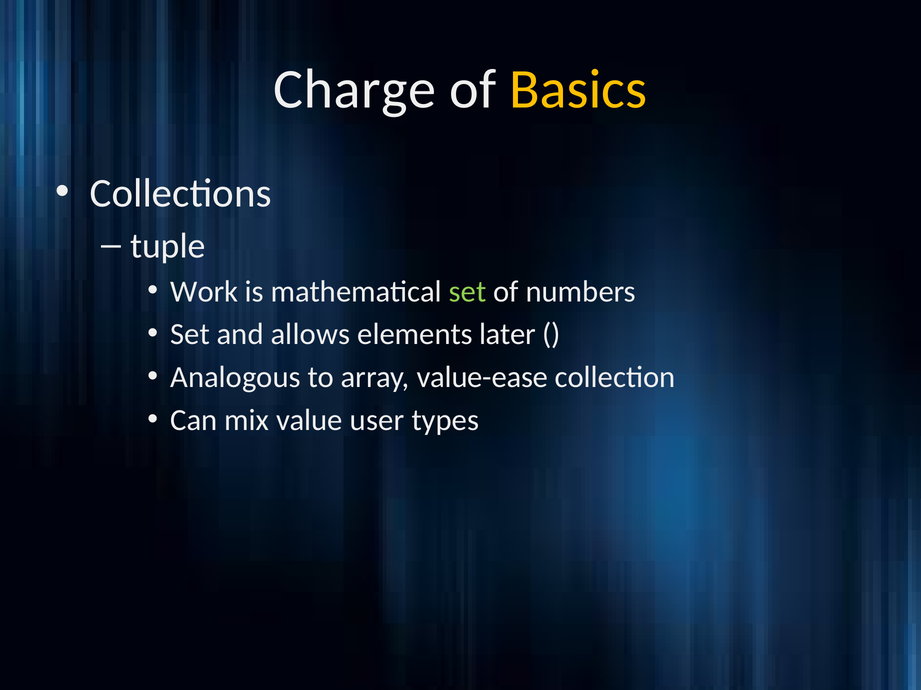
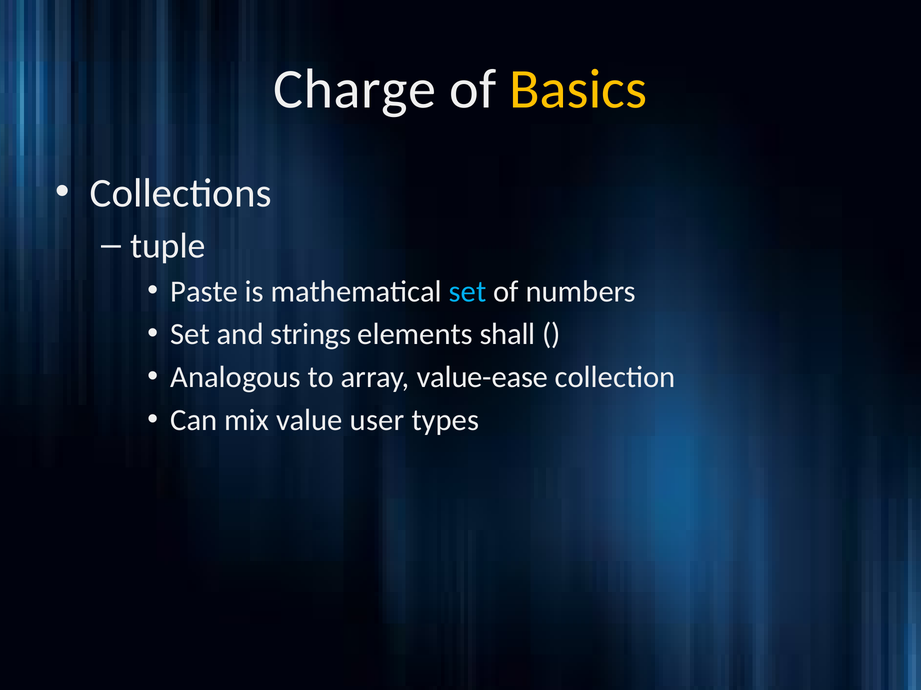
Work: Work -> Paste
set at (468, 292) colour: light green -> light blue
allows: allows -> strings
later: later -> shall
